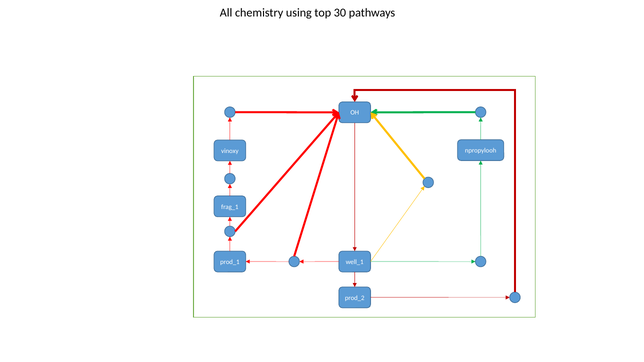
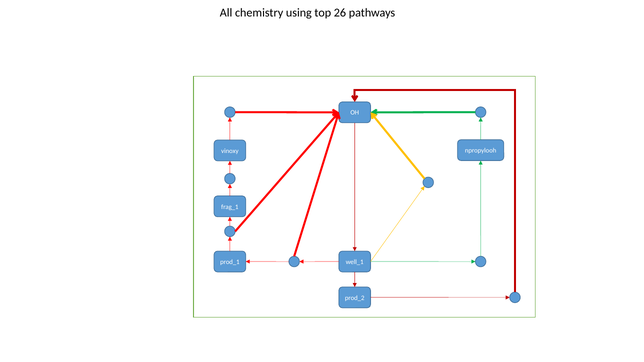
30: 30 -> 26
